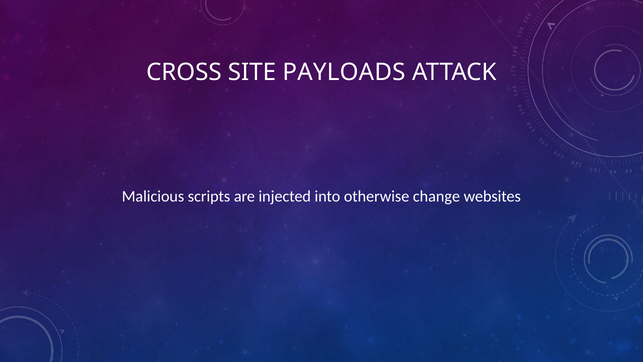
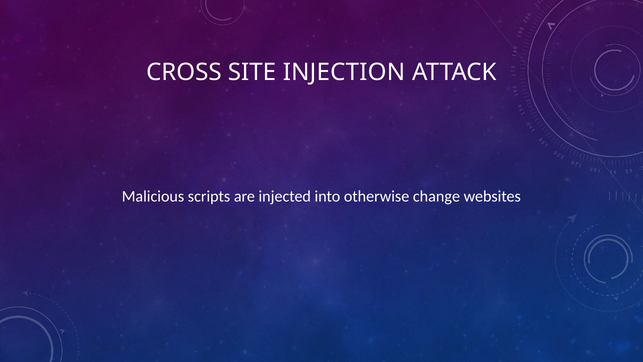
PAYLOADS: PAYLOADS -> INJECTION
